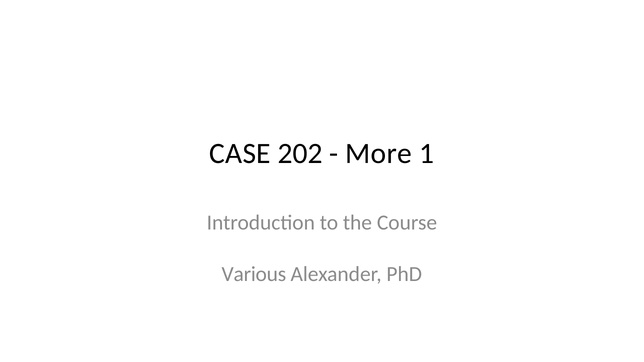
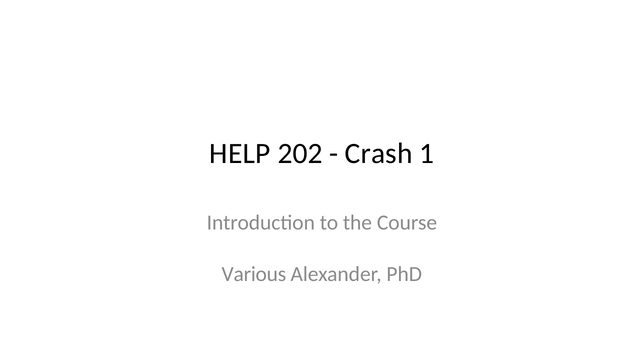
CASE: CASE -> HELP
More: More -> Crash
